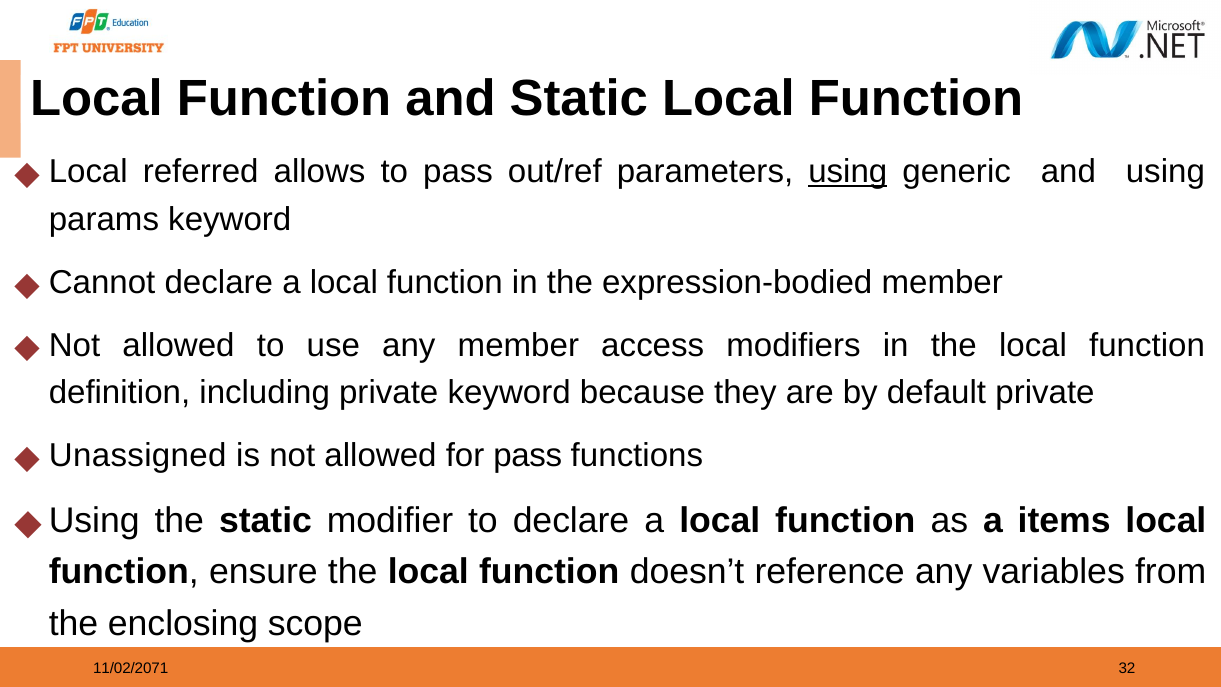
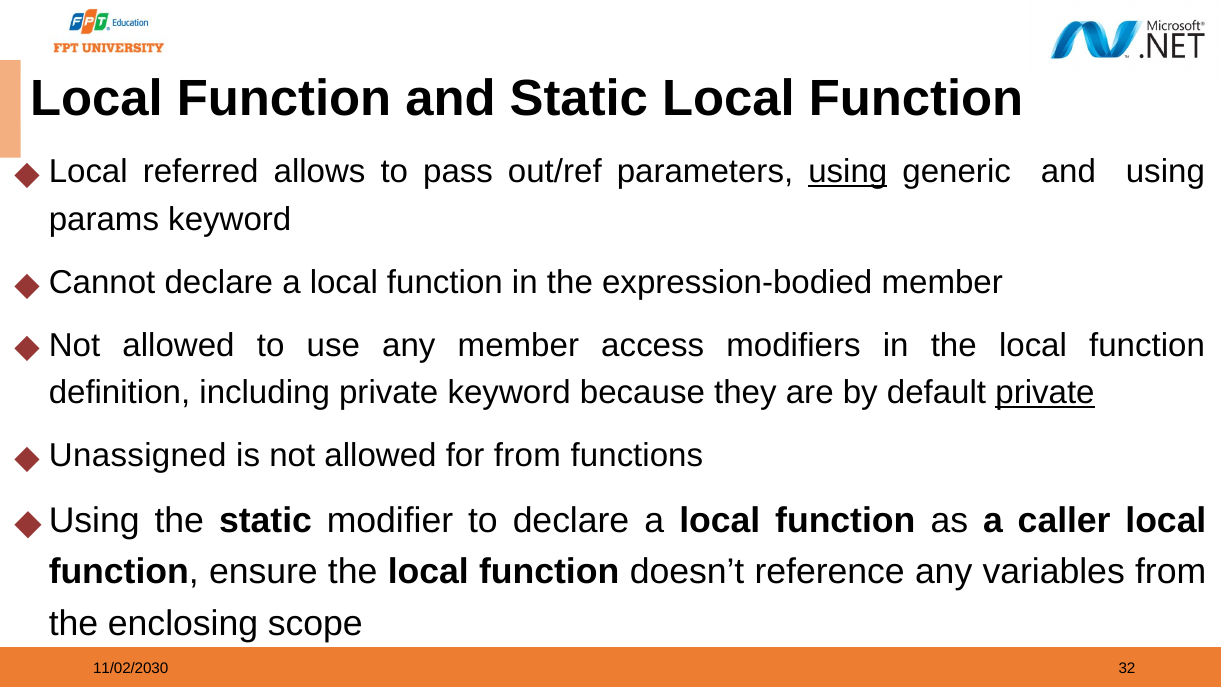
private at (1045, 393) underline: none -> present
for pass: pass -> from
items: items -> caller
11/02/2071: 11/02/2071 -> 11/02/2030
